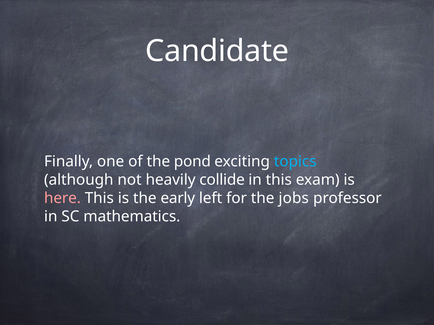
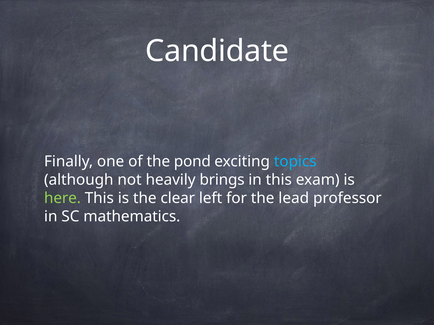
collide: collide -> brings
here colour: pink -> light green
early: early -> clear
jobs: jobs -> lead
